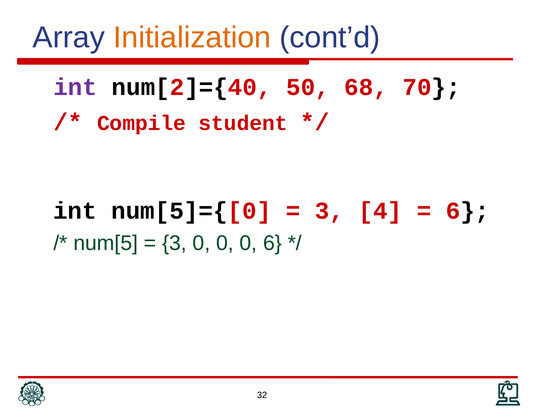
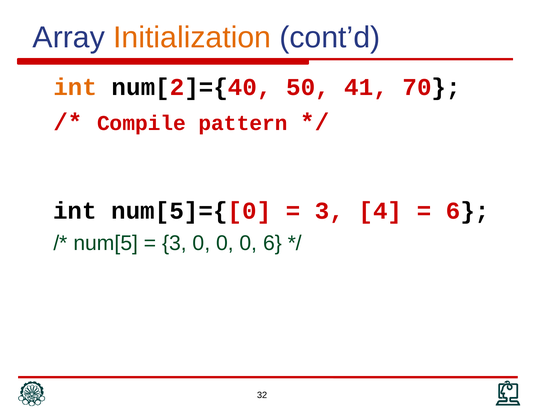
int at (75, 87) colour: purple -> orange
68: 68 -> 41
student: student -> pattern
